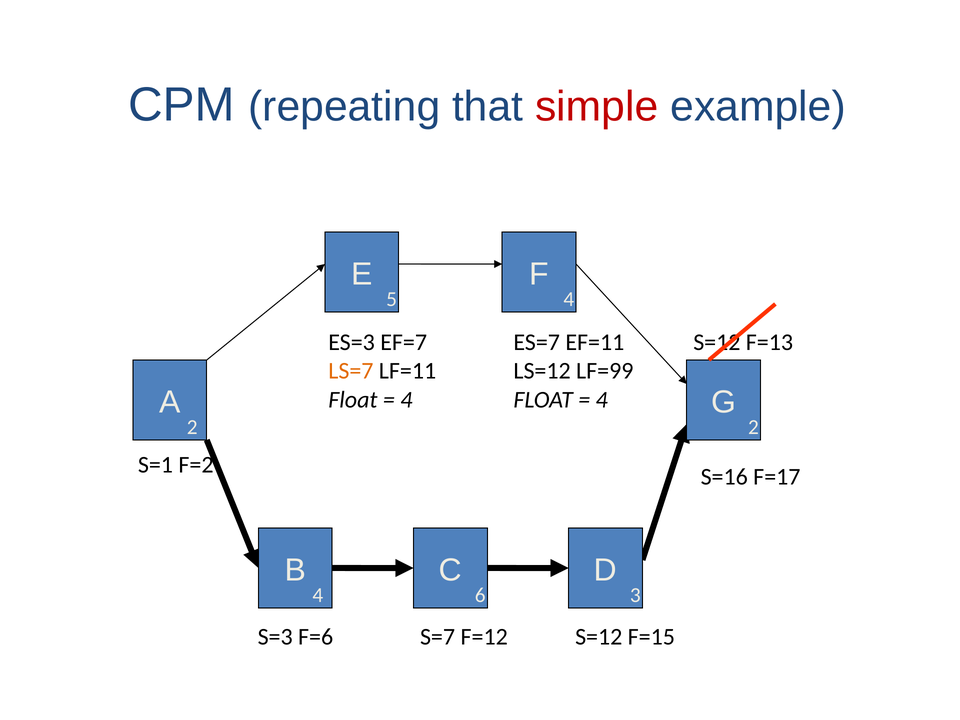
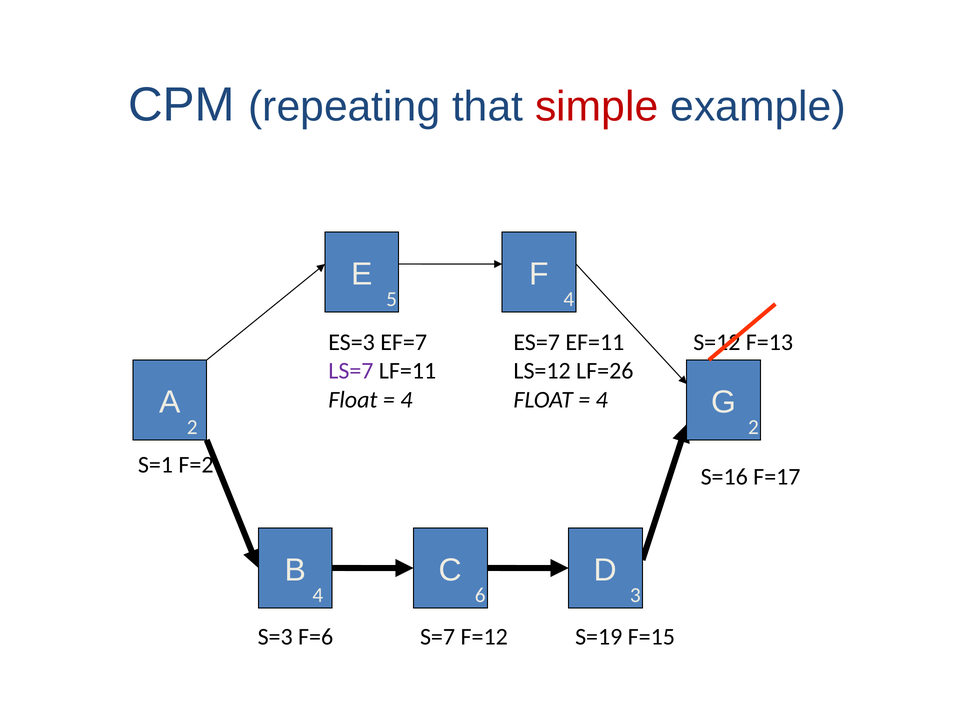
LS=7 colour: orange -> purple
LF=99: LF=99 -> LF=26
F=12 S=12: S=12 -> S=19
